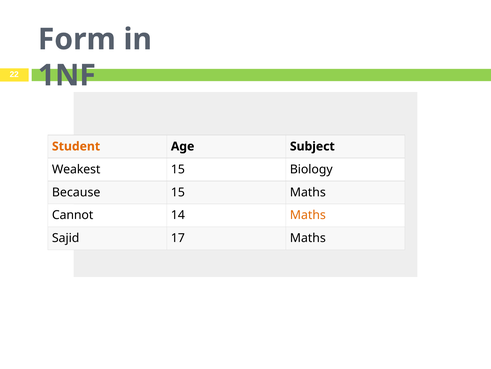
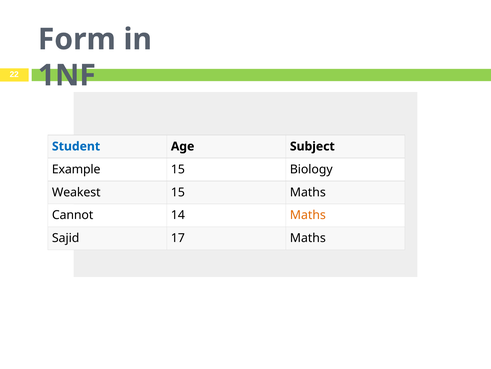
Student colour: orange -> blue
Weakest: Weakest -> Example
Because: Because -> Weakest
